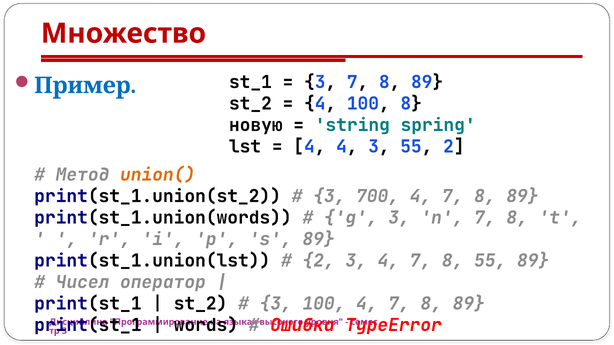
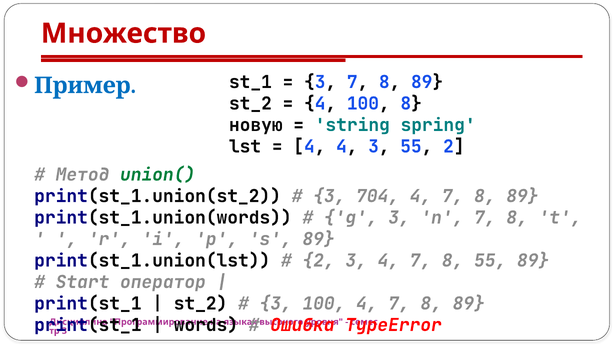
union( colour: orange -> green
700: 700 -> 704
Чисел: Чисел -> Start
